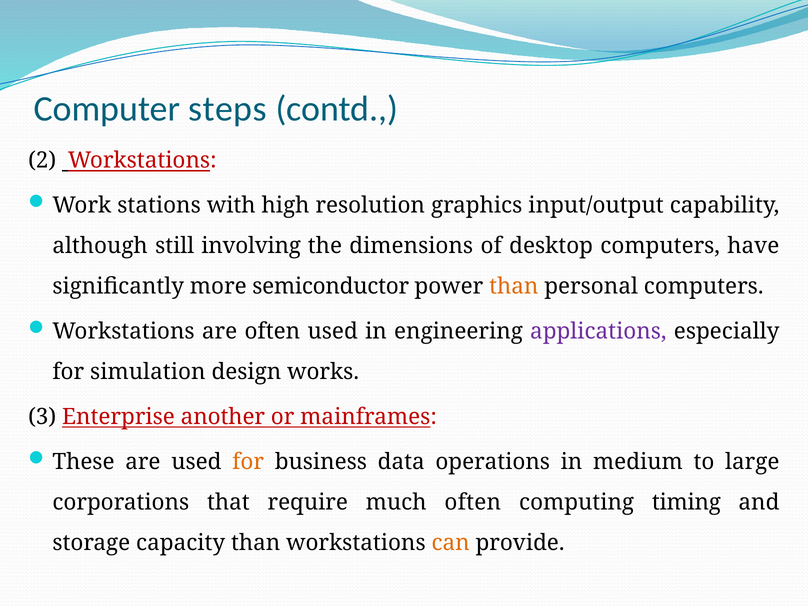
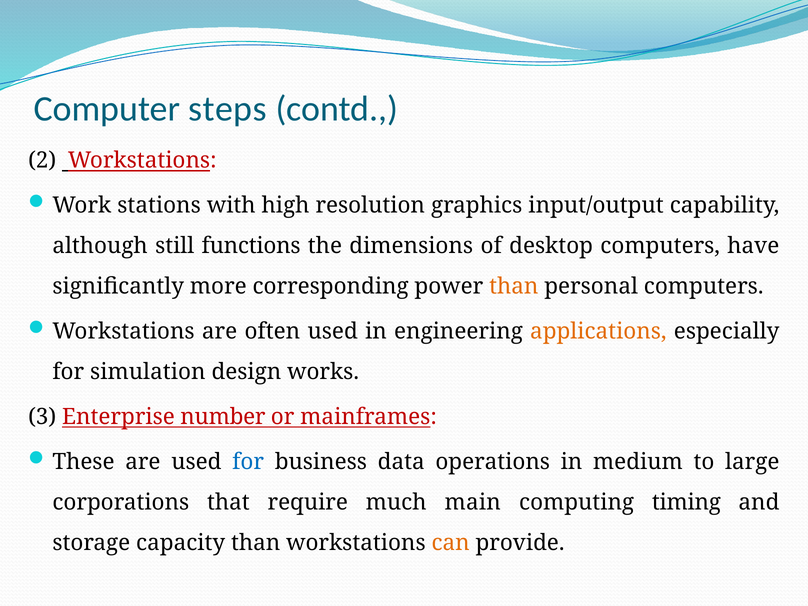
involving: involving -> functions
semiconductor: semiconductor -> corresponding
applications colour: purple -> orange
another: another -> number
for at (248, 462) colour: orange -> blue
much often: often -> main
